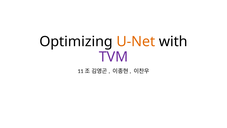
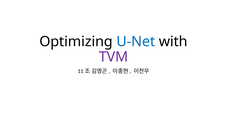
U-Net colour: orange -> blue
